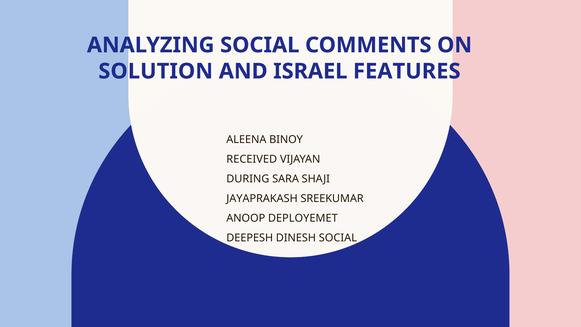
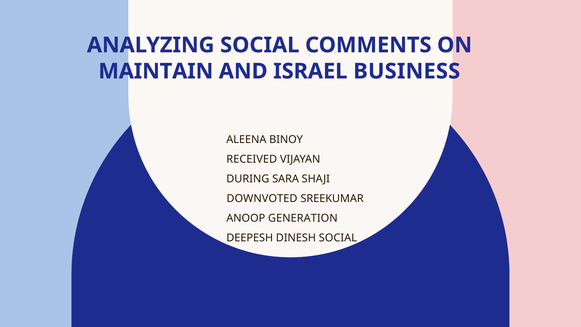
SOLUTION: SOLUTION -> MAINTAIN
FEATURES: FEATURES -> BUSINESS
JAYAPRAKASH: JAYAPRAKASH -> DOWNVOTED
DEPLOYEMET: DEPLOYEMET -> GENERATION
